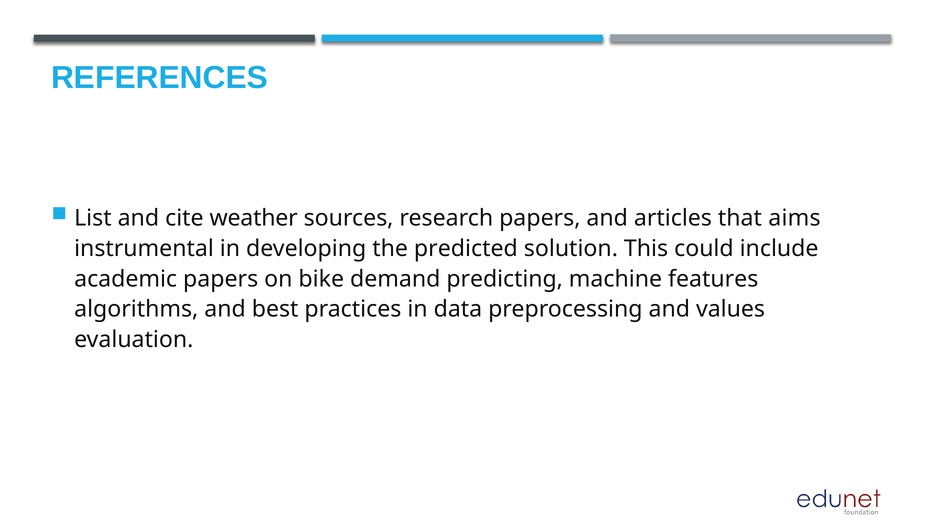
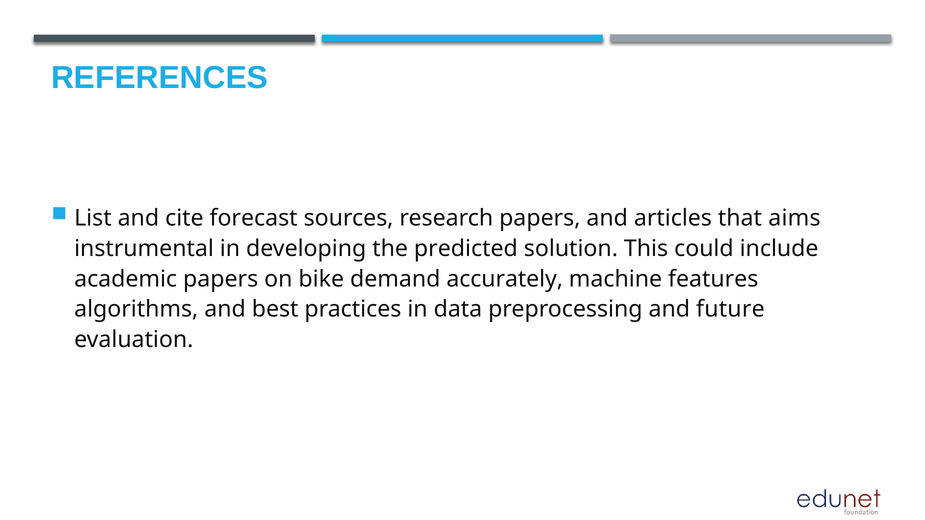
weather: weather -> forecast
predicting: predicting -> accurately
values: values -> future
